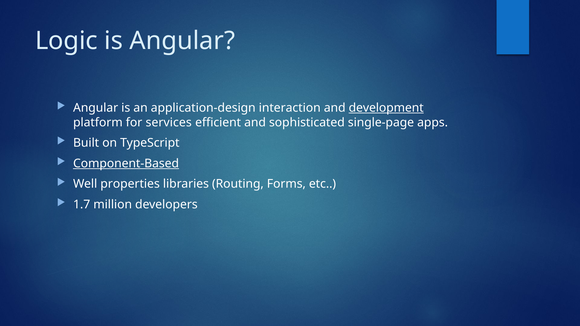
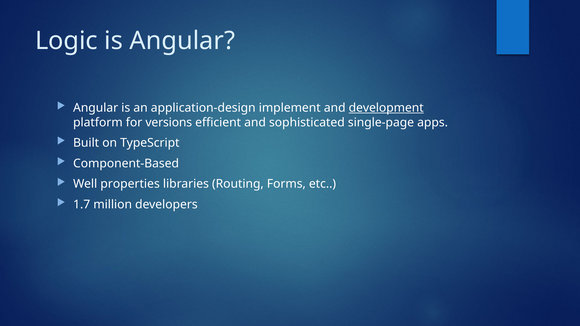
interaction: interaction -> implement
services: services -> versions
Component-Based underline: present -> none
